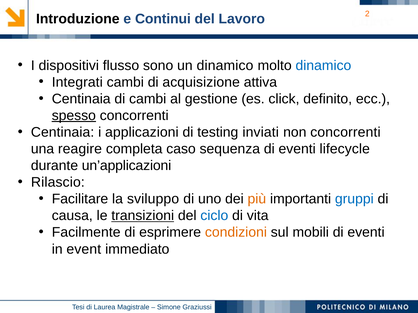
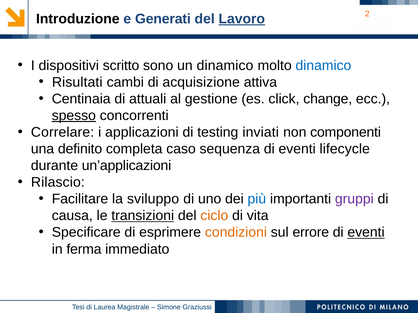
Continui: Continui -> Generati
Lavoro underline: none -> present
flusso: flusso -> scritto
Integrati: Integrati -> Risultati
di cambi: cambi -> attuali
definito: definito -> change
Centinaia at (63, 132): Centinaia -> Correlare
non concorrenti: concorrenti -> componenti
reagire: reagire -> definito
più colour: orange -> blue
gruppi colour: blue -> purple
ciclo colour: blue -> orange
Facilmente: Facilmente -> Specificare
mobili: mobili -> errore
eventi at (366, 233) underline: none -> present
event: event -> ferma
